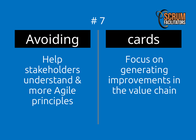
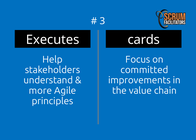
7: 7 -> 3
Avoiding: Avoiding -> Executes
generating: generating -> committed
